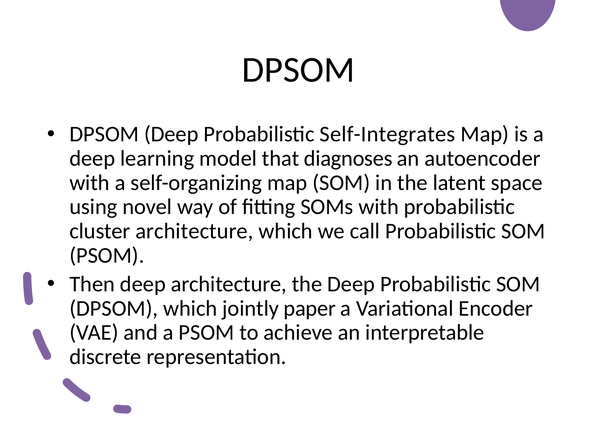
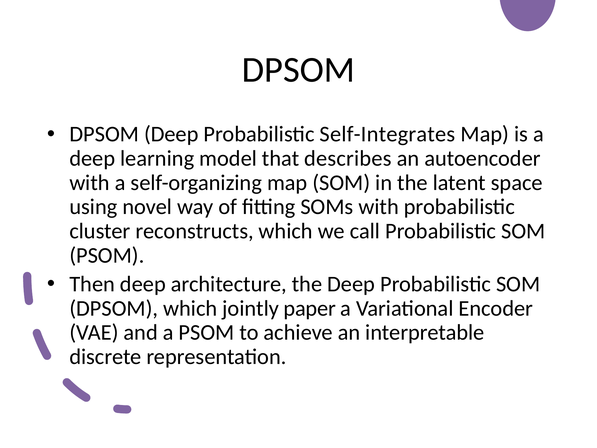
diagnoses: diagnoses -> describes
cluster architecture: architecture -> reconstructs
